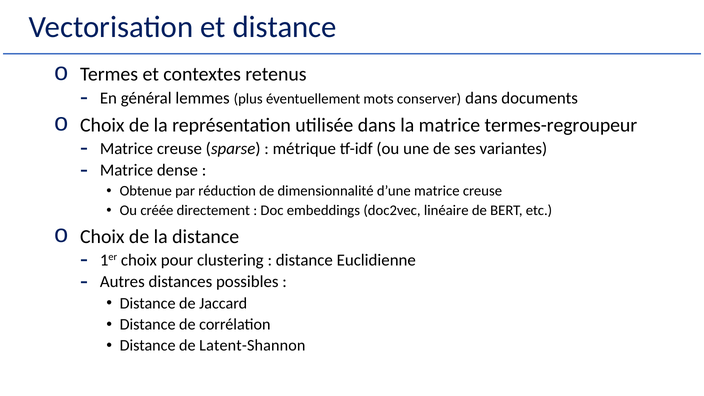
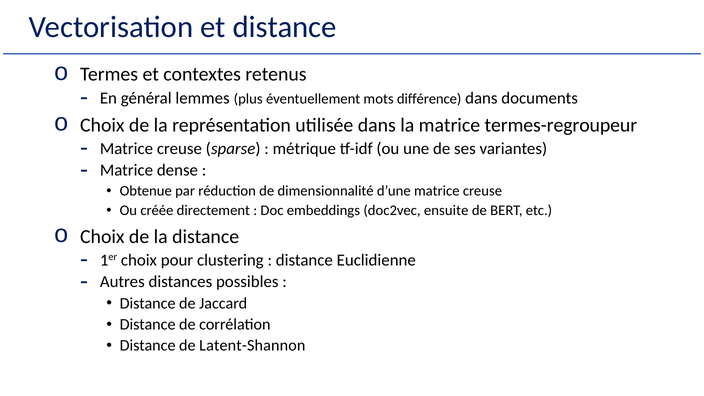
conserver: conserver -> différence
linéaire: linéaire -> ensuite
